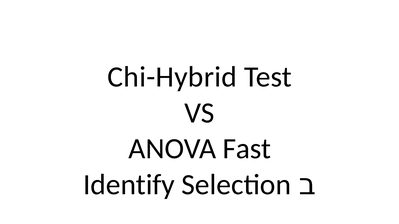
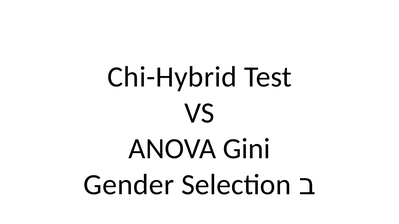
Fast: Fast -> Gini
Identify: Identify -> Gender
